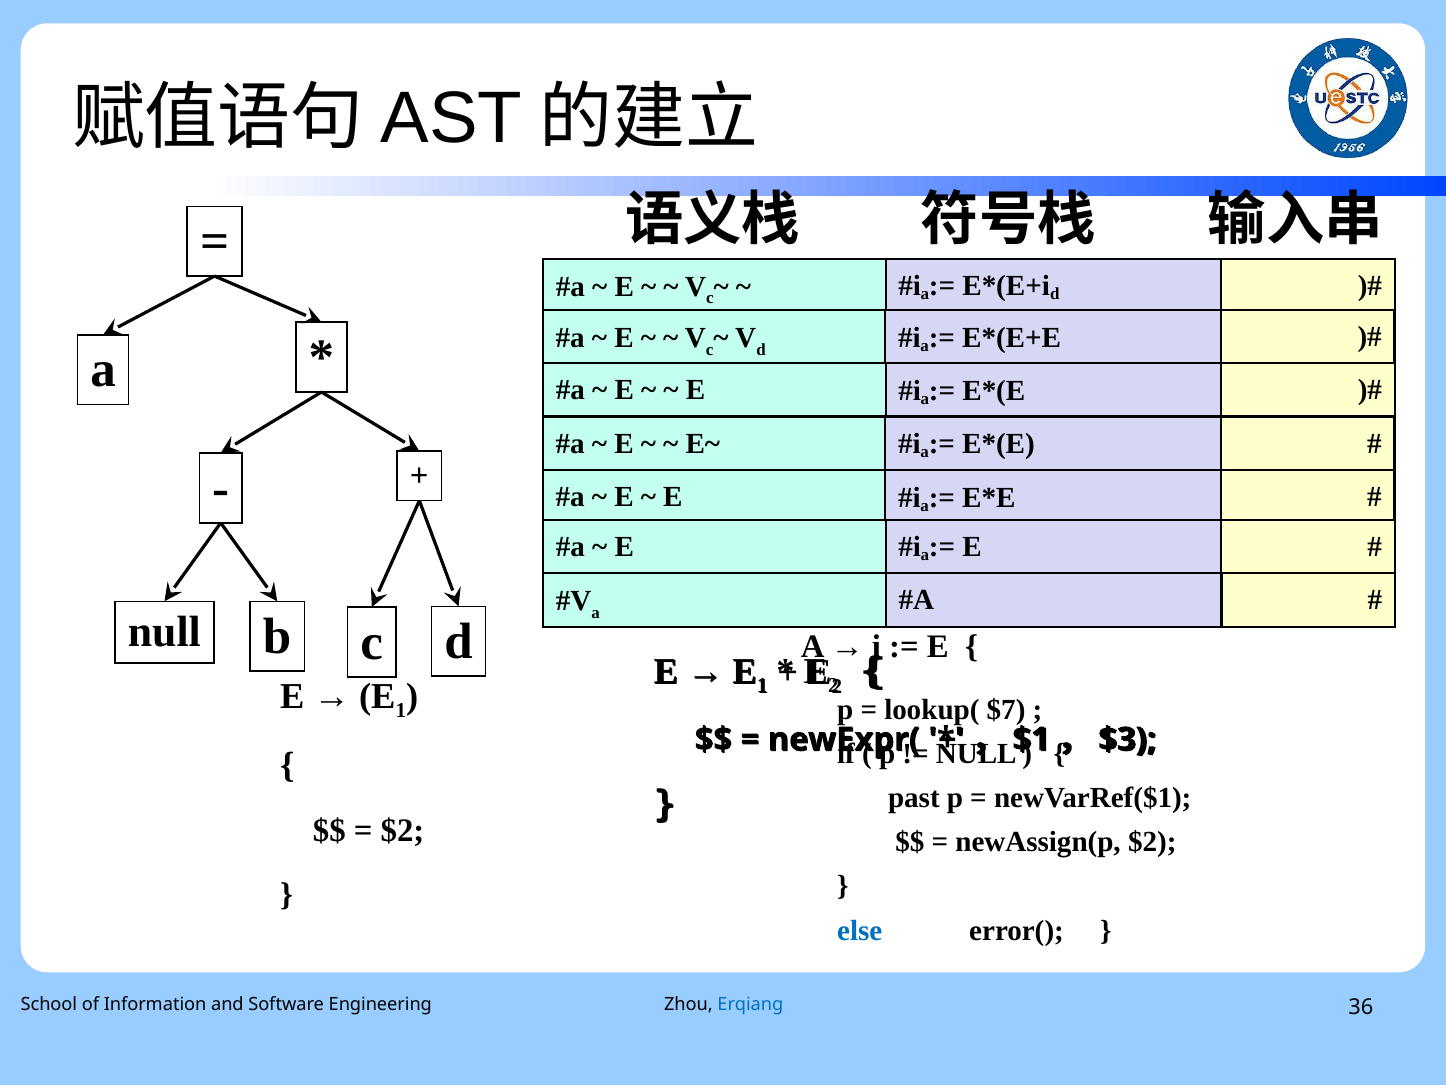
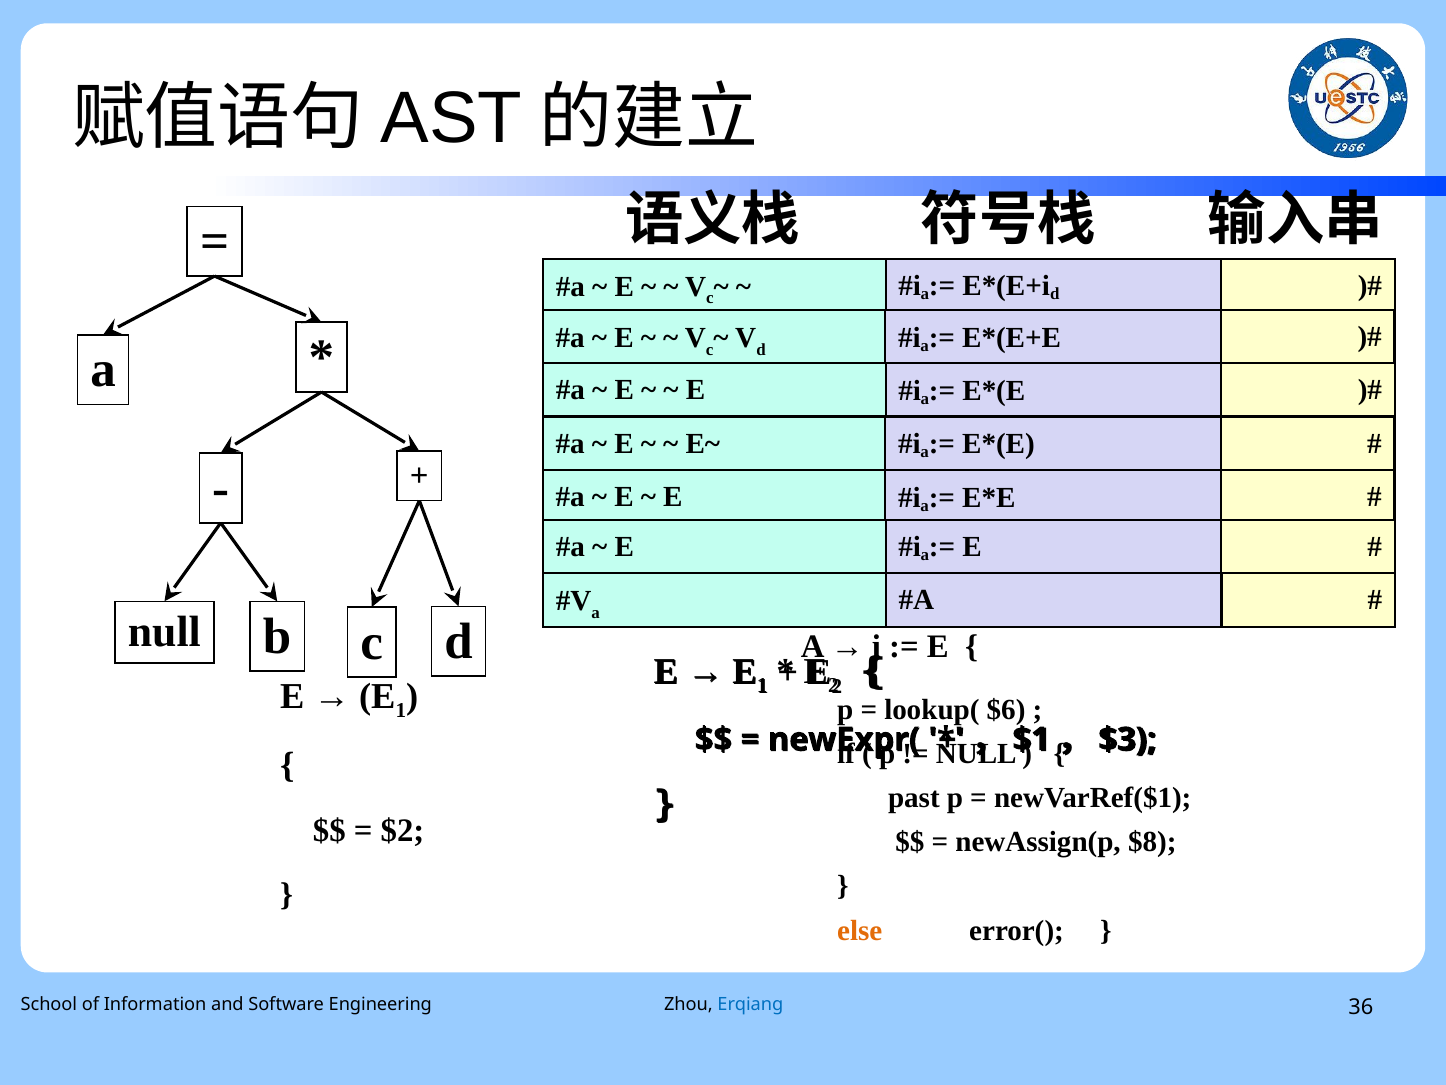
$7: $7 -> $6
newAssign(p $2: $2 -> $8
else colour: blue -> orange
